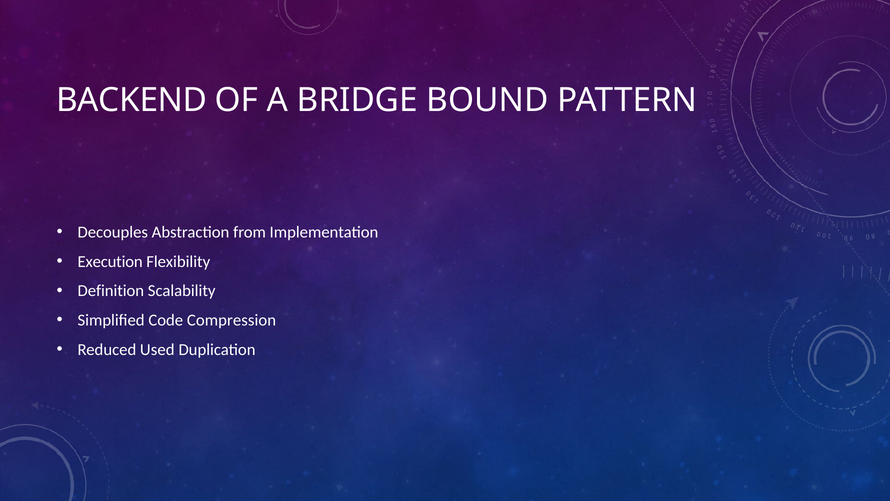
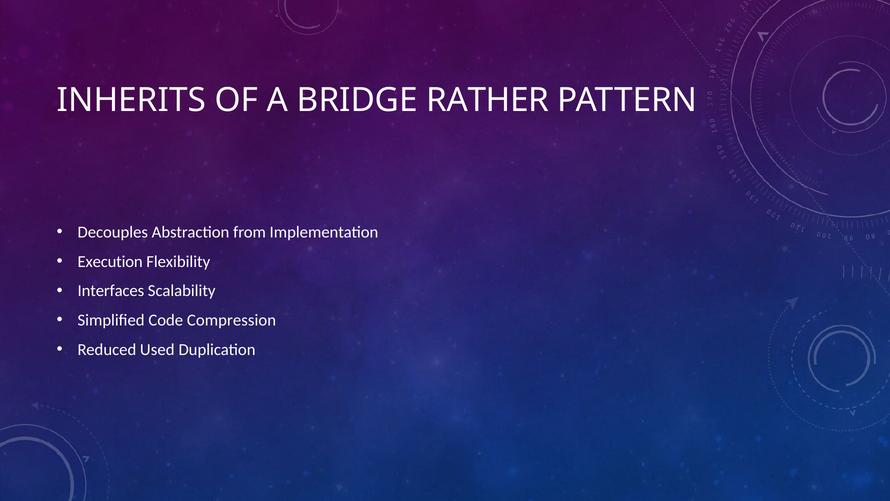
BACKEND: BACKEND -> INHERITS
BOUND: BOUND -> RATHER
Definition: Definition -> Interfaces
